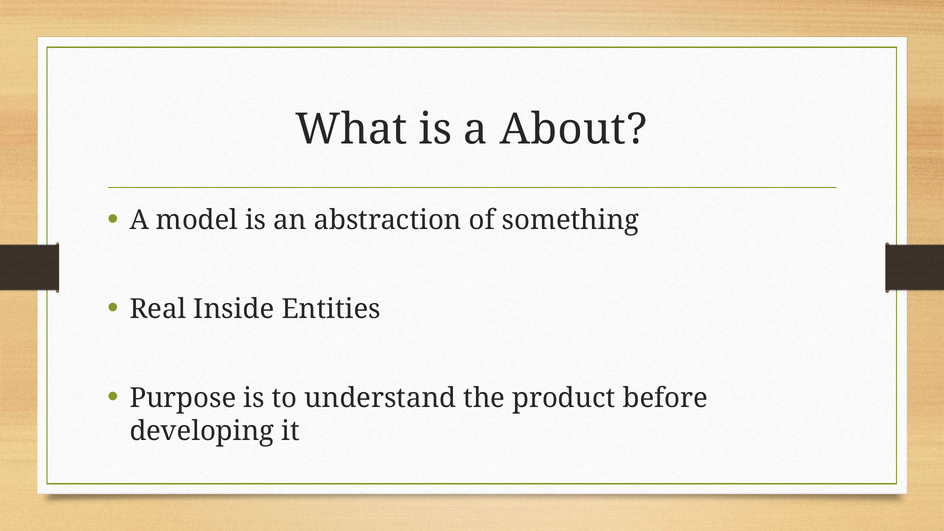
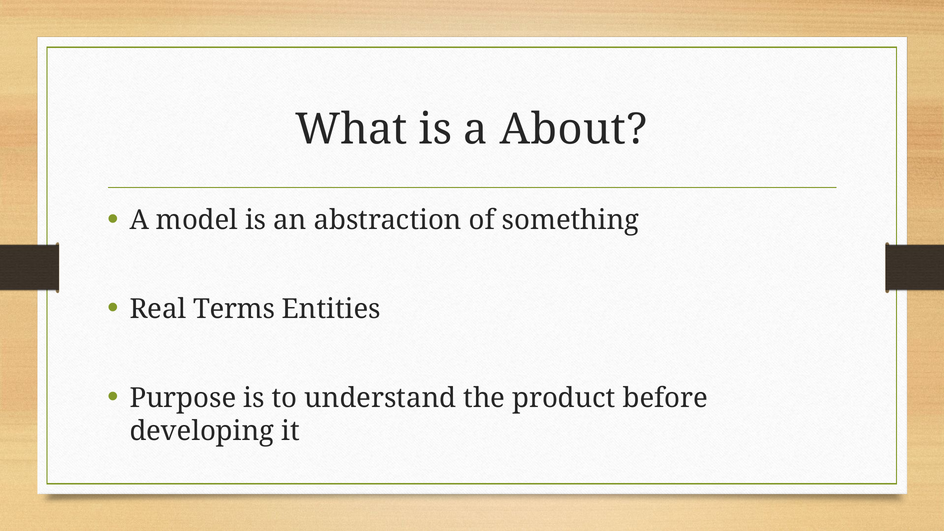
Inside: Inside -> Terms
